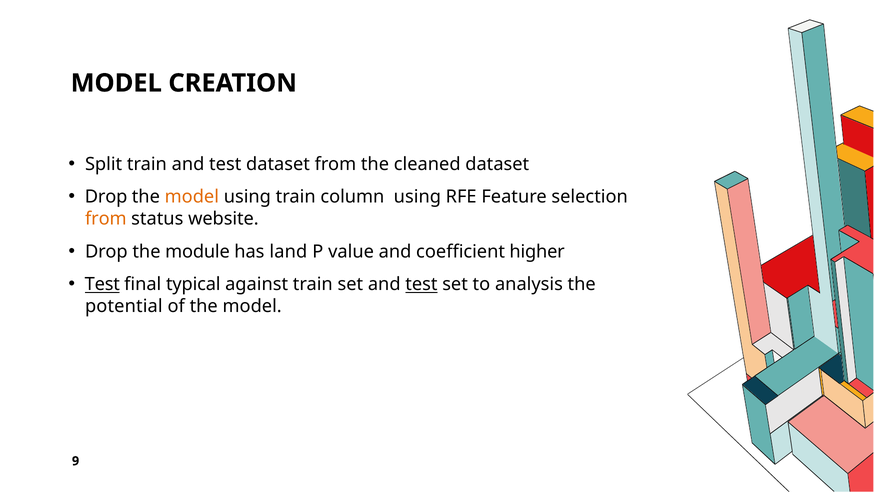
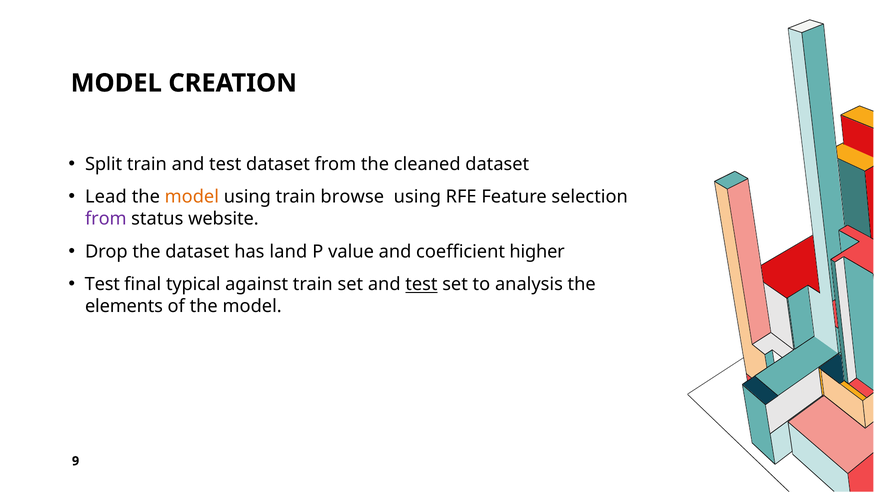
Drop at (106, 197): Drop -> Lead
column: column -> browse
from at (106, 219) colour: orange -> purple
the module: module -> dataset
Test at (102, 284) underline: present -> none
potential: potential -> elements
